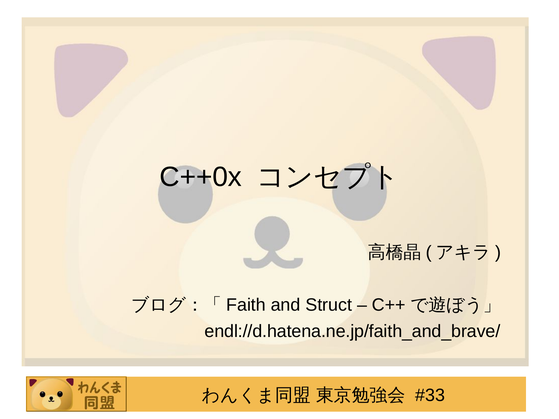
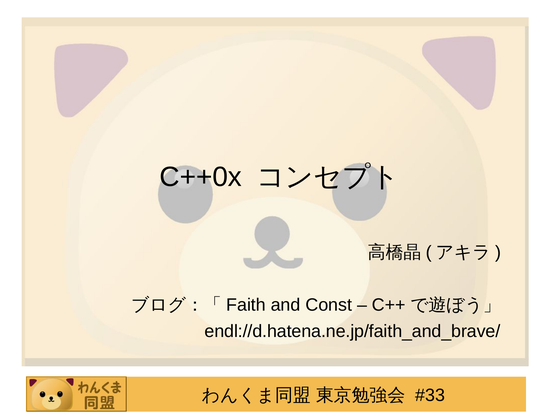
Struct: Struct -> Const
